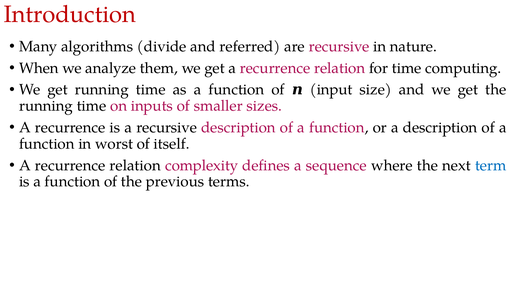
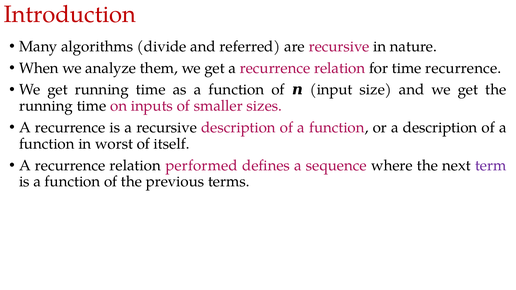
time computing: computing -> recurrence
complexity: complexity -> performed
term colour: blue -> purple
